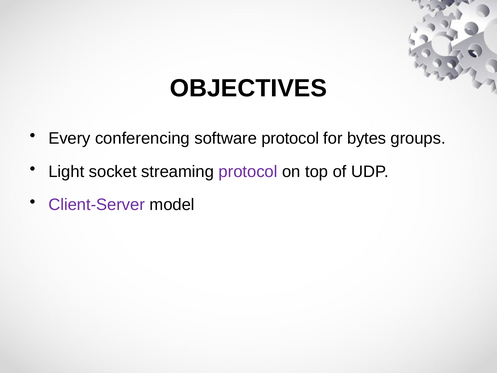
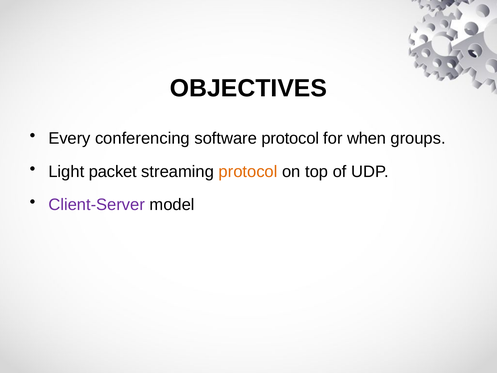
bytes: bytes -> when
socket: socket -> packet
protocol at (248, 171) colour: purple -> orange
